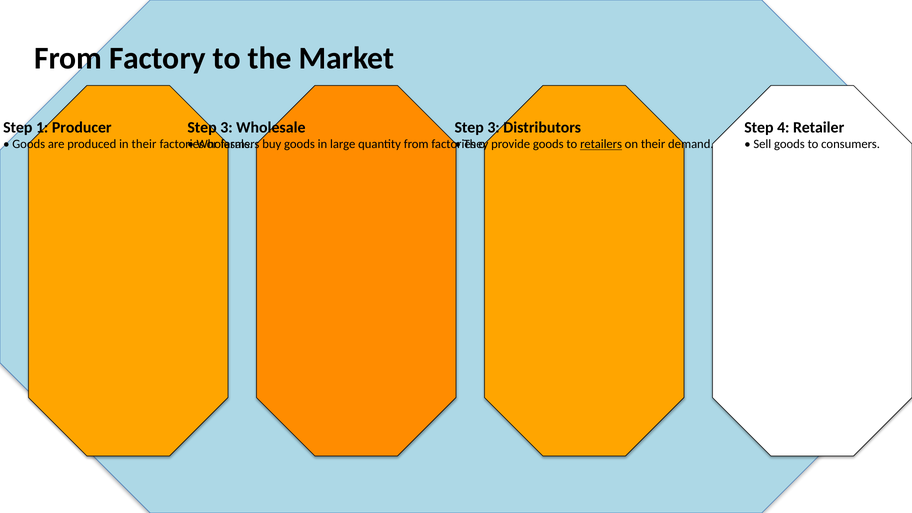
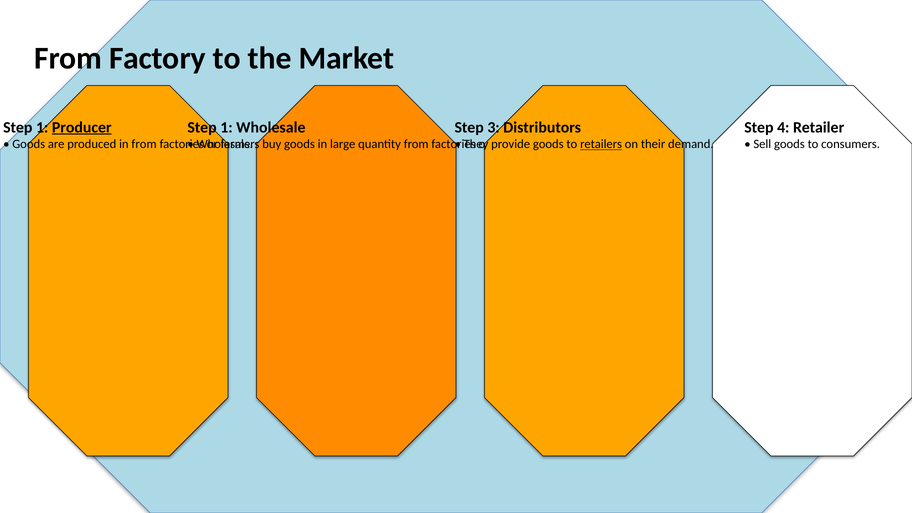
Producer underline: none -> present
3 at (226, 127): 3 -> 1
in their: their -> from
